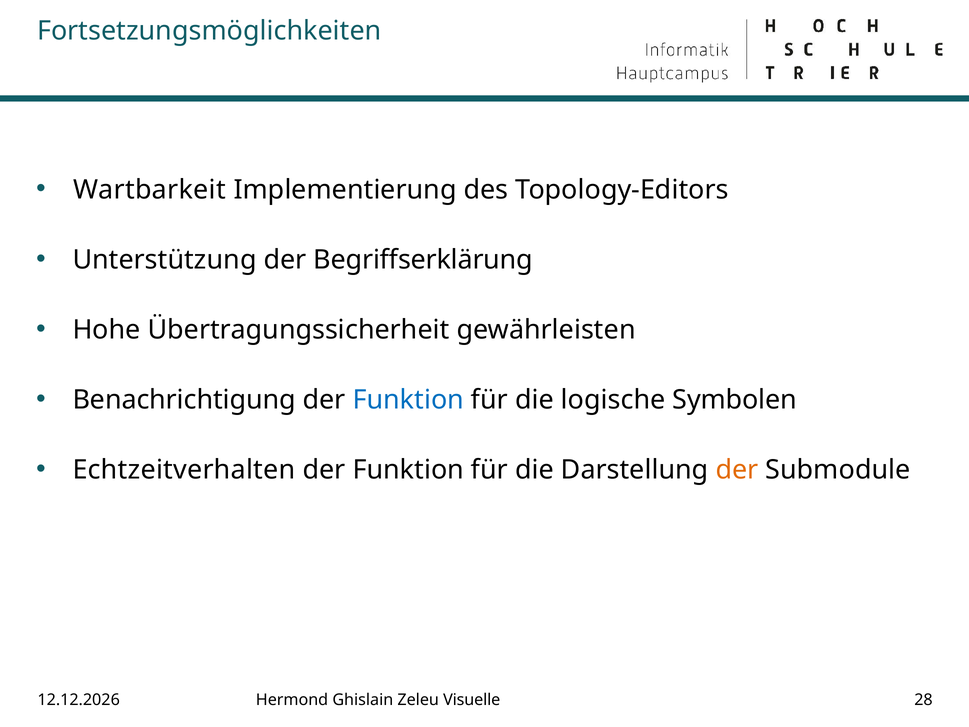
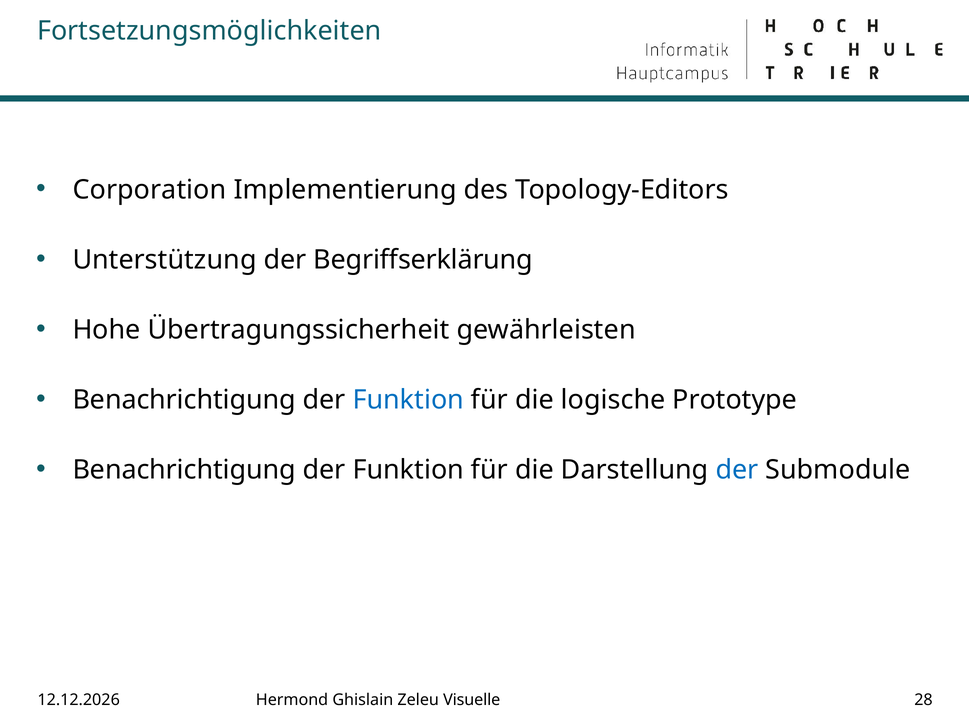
Wartbarkeit: Wartbarkeit -> Corporation
Symbolen: Symbolen -> Prototype
Echtzeitverhalten at (184, 470): Echtzeitverhalten -> Benachrichtigung
der at (737, 470) colour: orange -> blue
